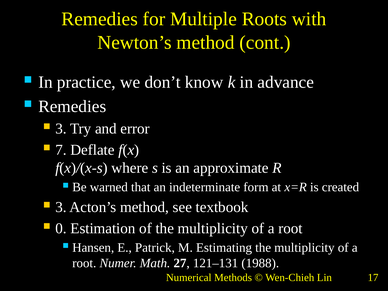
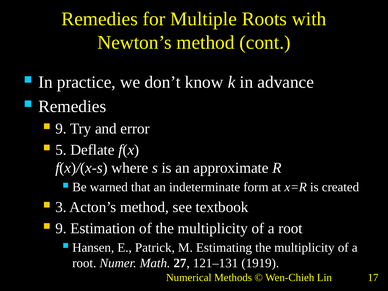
3 at (61, 129): 3 -> 9
7: 7 -> 5
0 at (61, 228): 0 -> 9
1988: 1988 -> 1919
